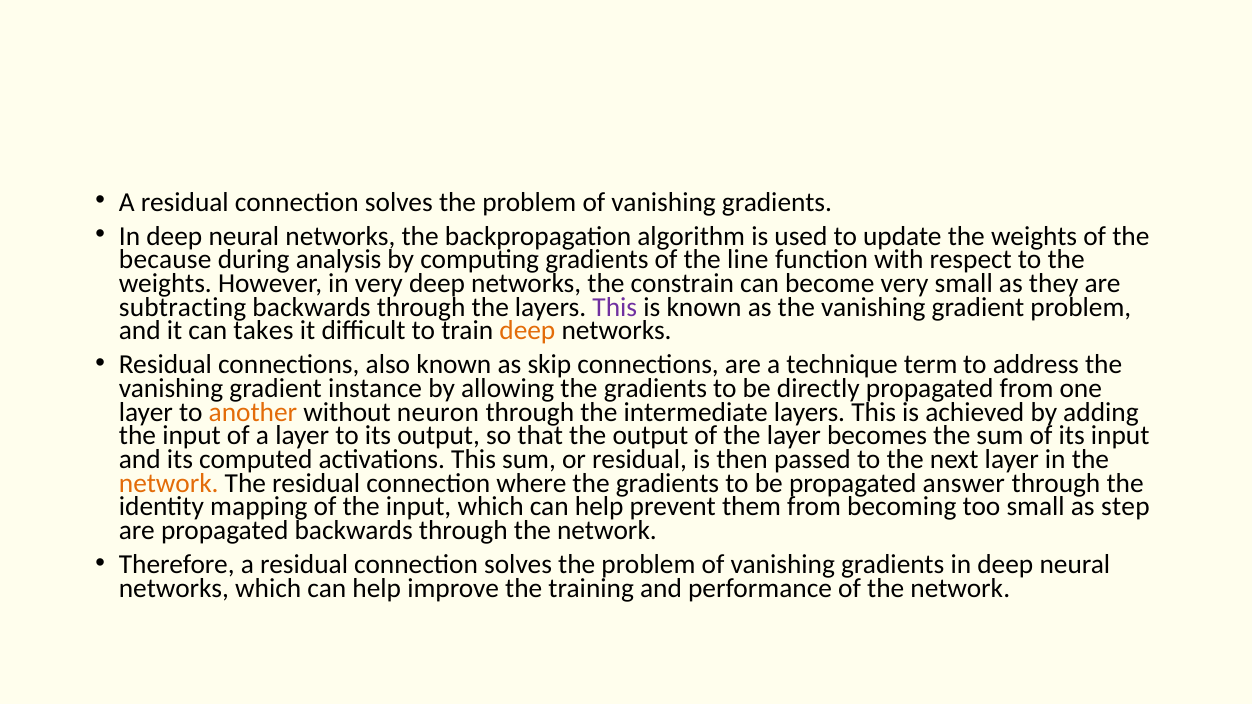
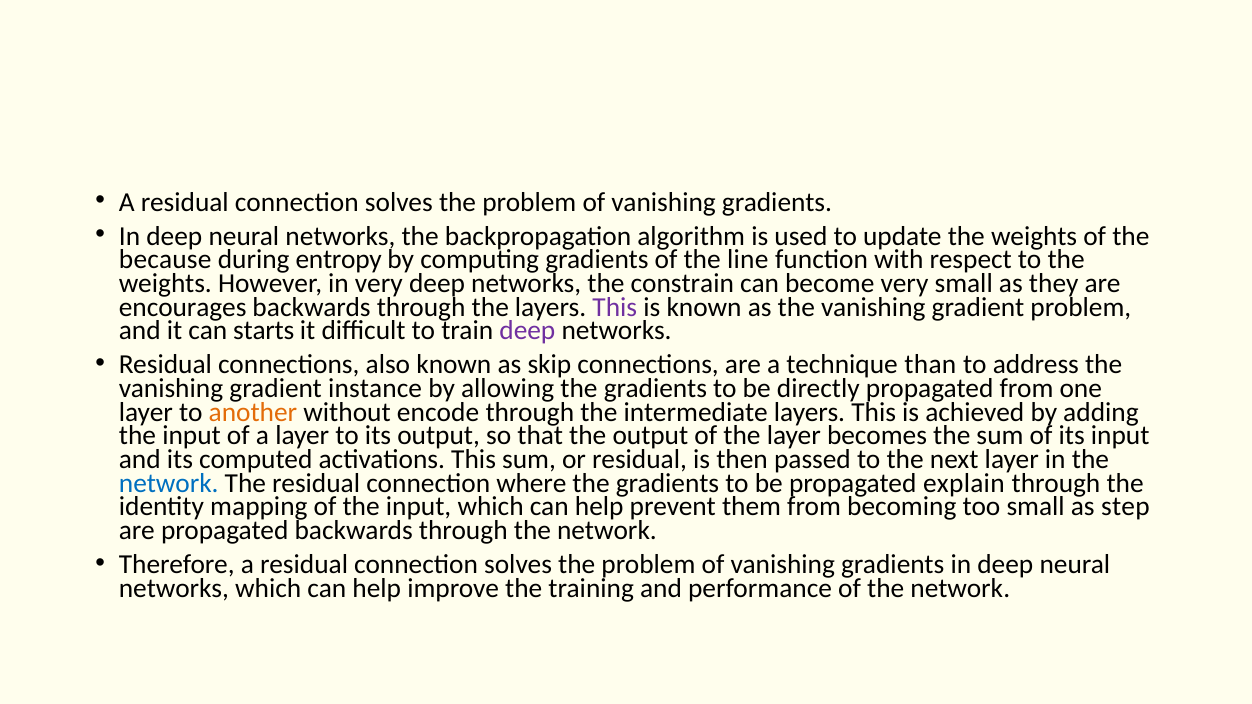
analysis: analysis -> entropy
subtracting: subtracting -> encourages
takes: takes -> starts
deep at (527, 331) colour: orange -> purple
term: term -> than
neuron: neuron -> encode
network at (169, 483) colour: orange -> blue
answer: answer -> explain
